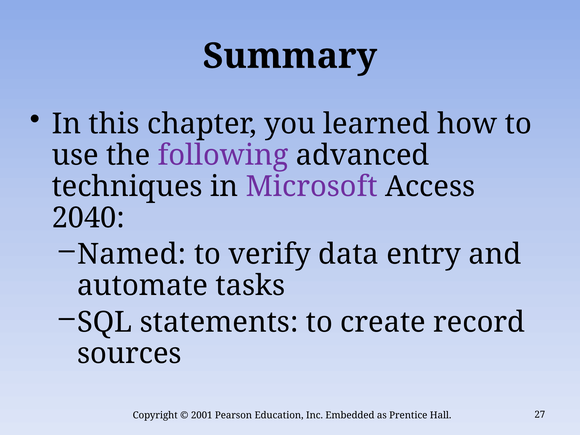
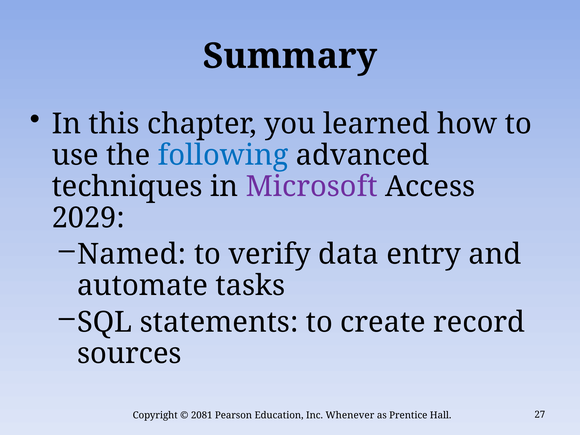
following colour: purple -> blue
2040: 2040 -> 2029
2001: 2001 -> 2081
Embedded: Embedded -> Whenever
